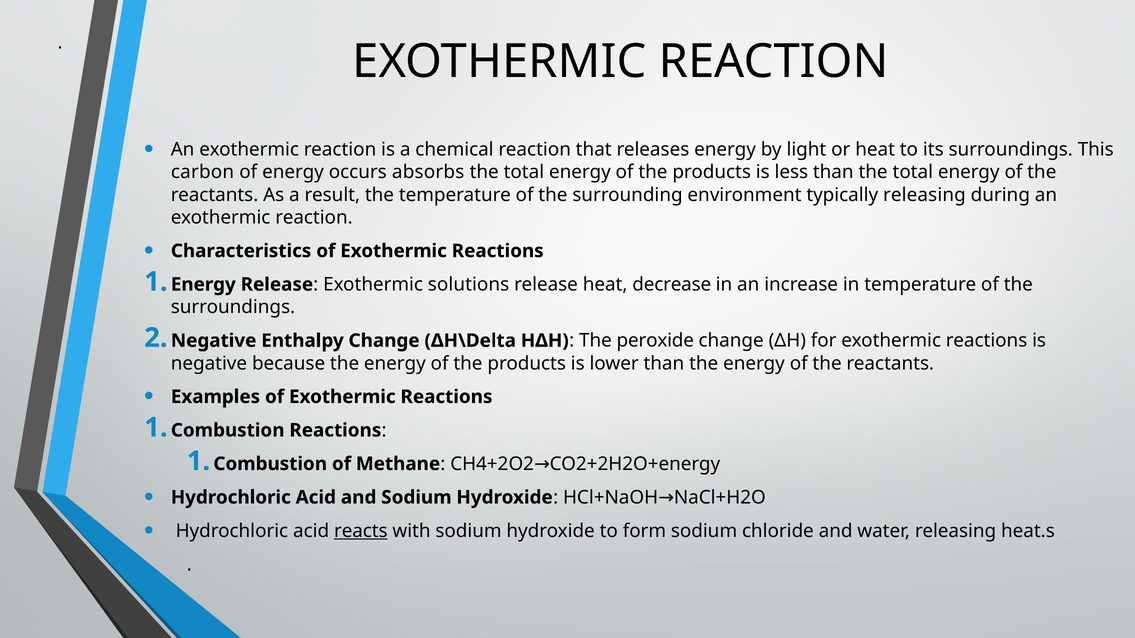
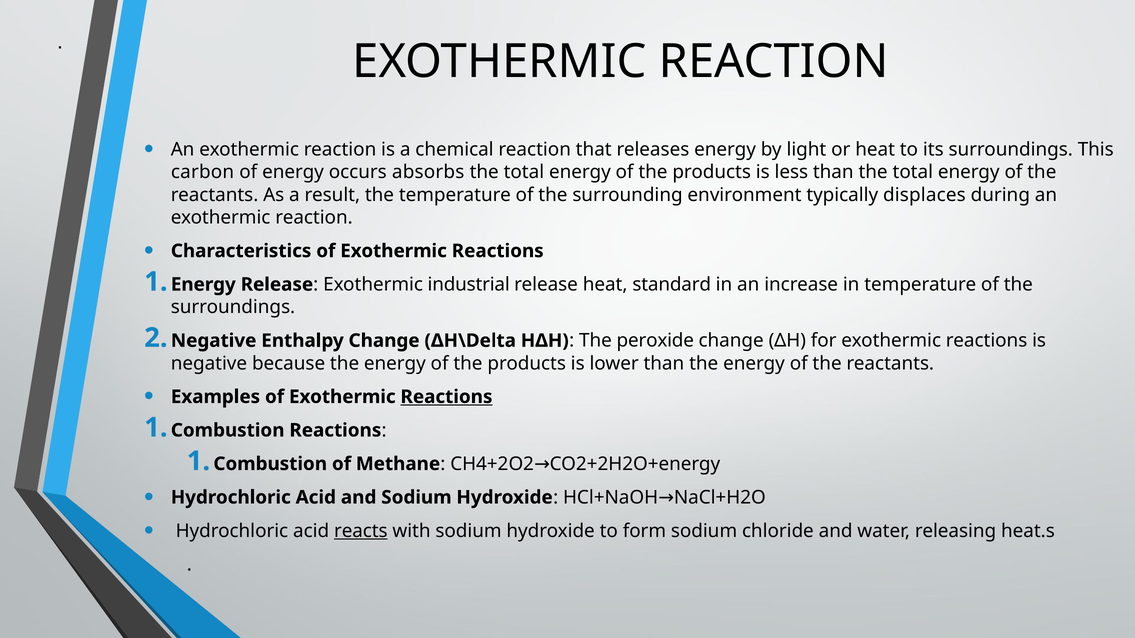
typically releasing: releasing -> displaces
solutions: solutions -> industrial
decrease: decrease -> standard
Reactions at (446, 397) underline: none -> present
